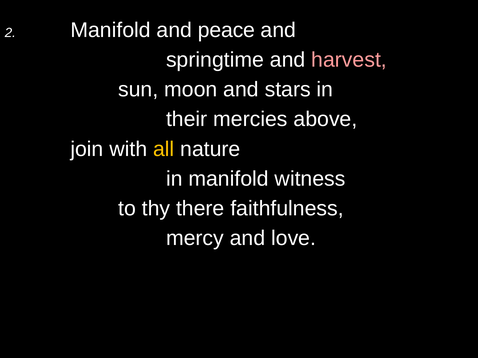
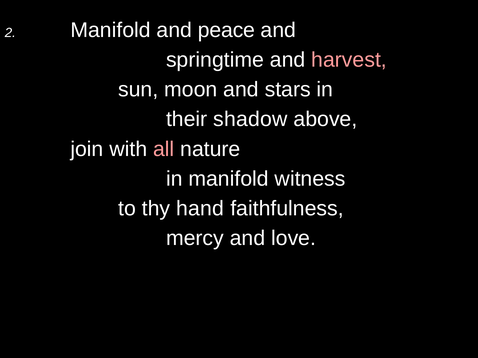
mercies: mercies -> shadow
all colour: yellow -> pink
there: there -> hand
